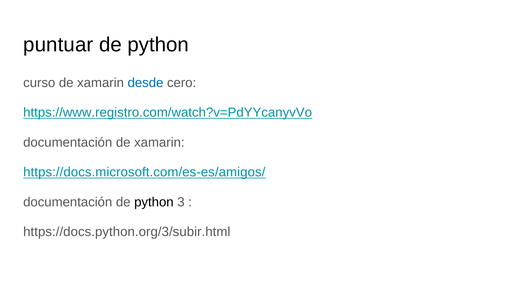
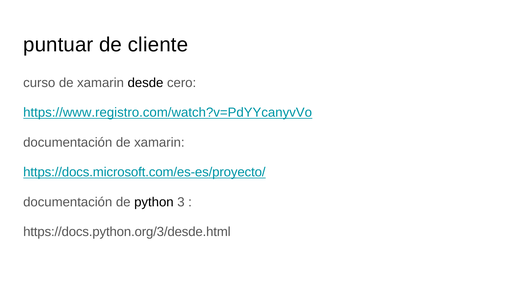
python at (158, 45): python -> cliente
desde colour: blue -> black
https://docs.microsoft.com/es-es/amigos/: https://docs.microsoft.com/es-es/amigos/ -> https://docs.microsoft.com/es-es/proyecto/
https://docs.python.org/3/subir.html: https://docs.python.org/3/subir.html -> https://docs.python.org/3/desde.html
